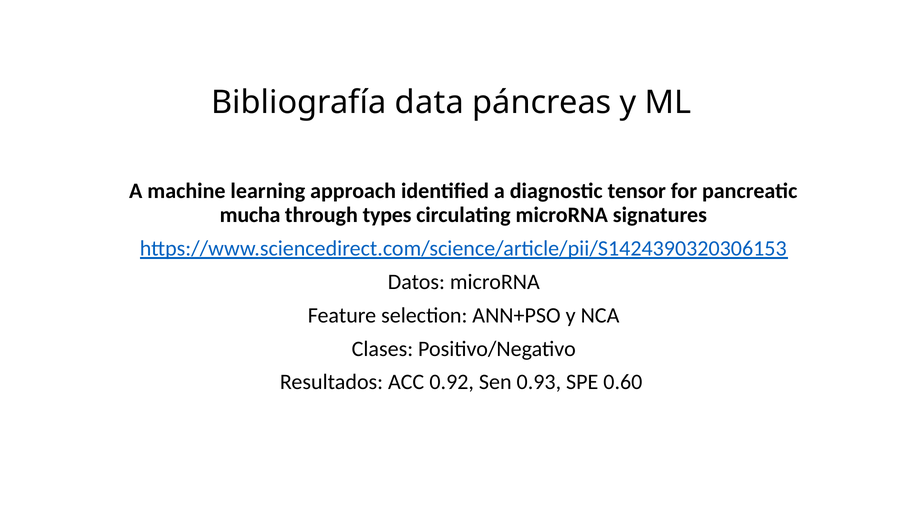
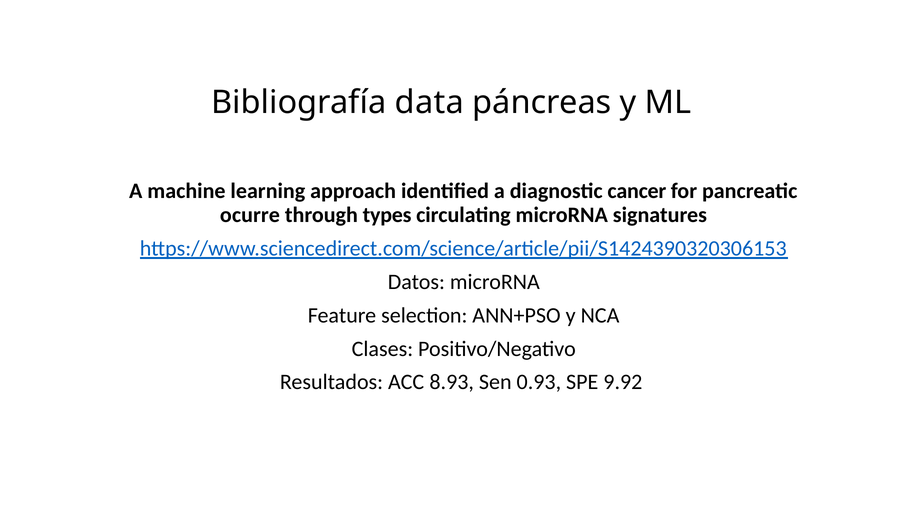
tensor: tensor -> cancer
mucha: mucha -> ocurre
0.92: 0.92 -> 8.93
0.60: 0.60 -> 9.92
